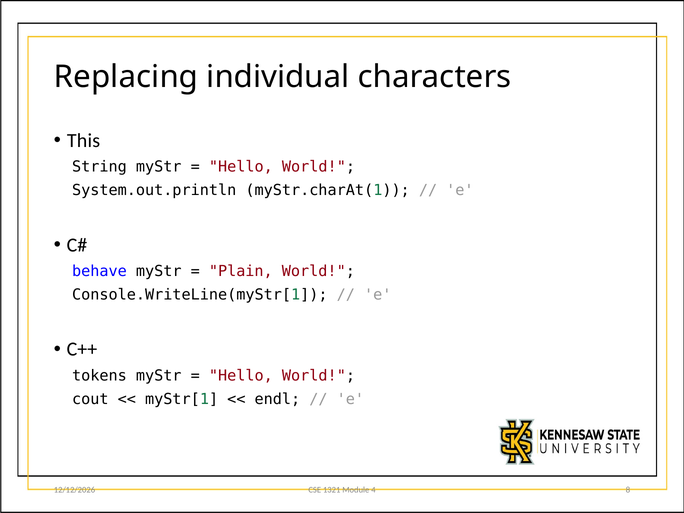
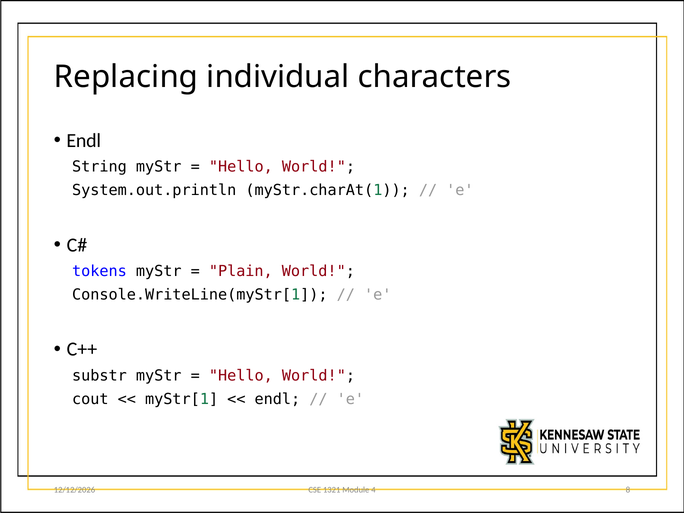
This at (84, 141): This -> Endl
behave: behave -> tokens
tokens: tokens -> substr
